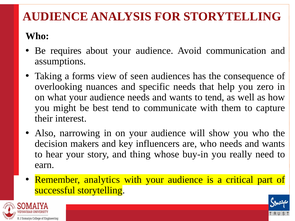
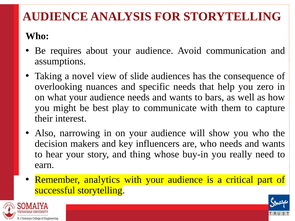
forms: forms -> novel
seen: seen -> slide
to tend: tend -> bars
best tend: tend -> play
